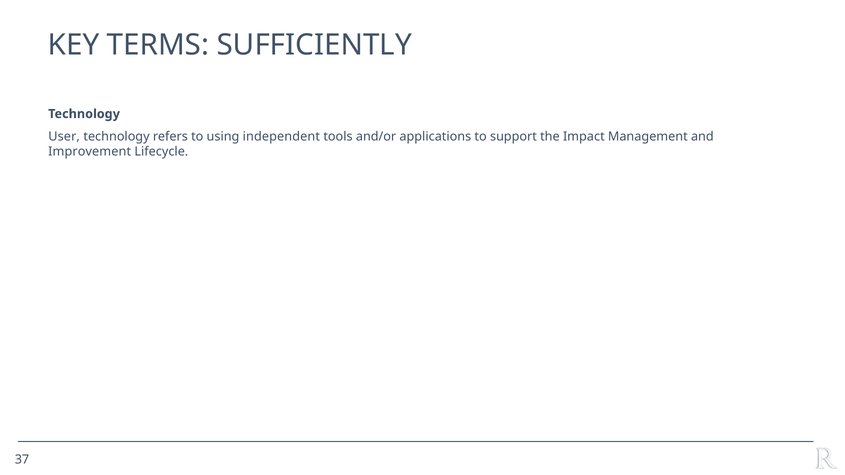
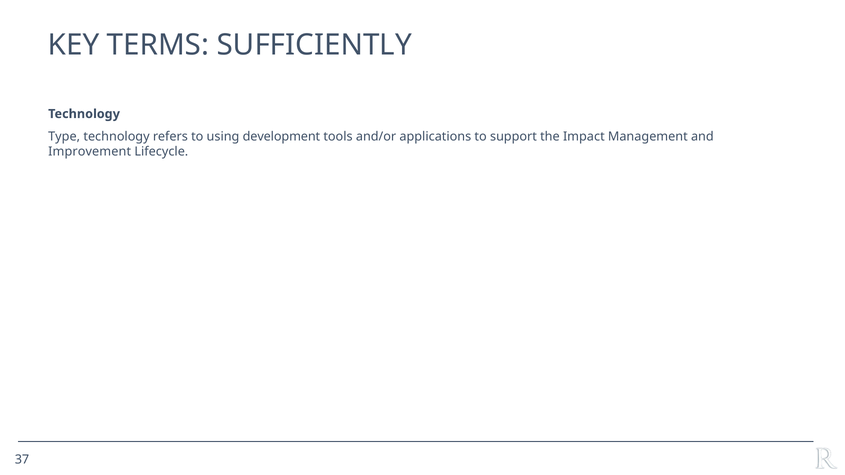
User: User -> Type
independent: independent -> development
